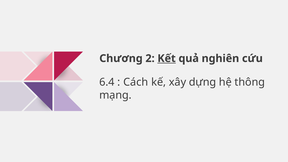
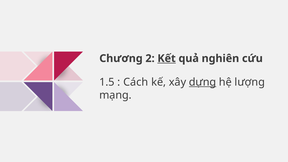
6.4: 6.4 -> 1.5
dựng underline: none -> present
thông: thông -> lượng
